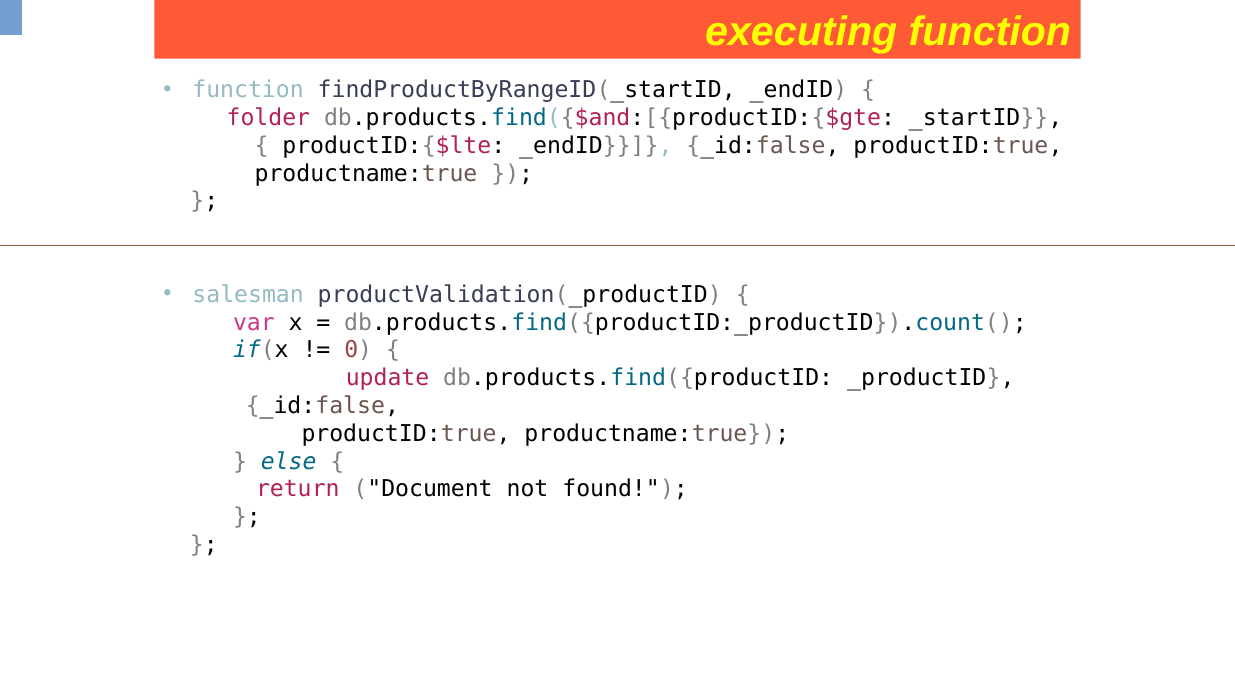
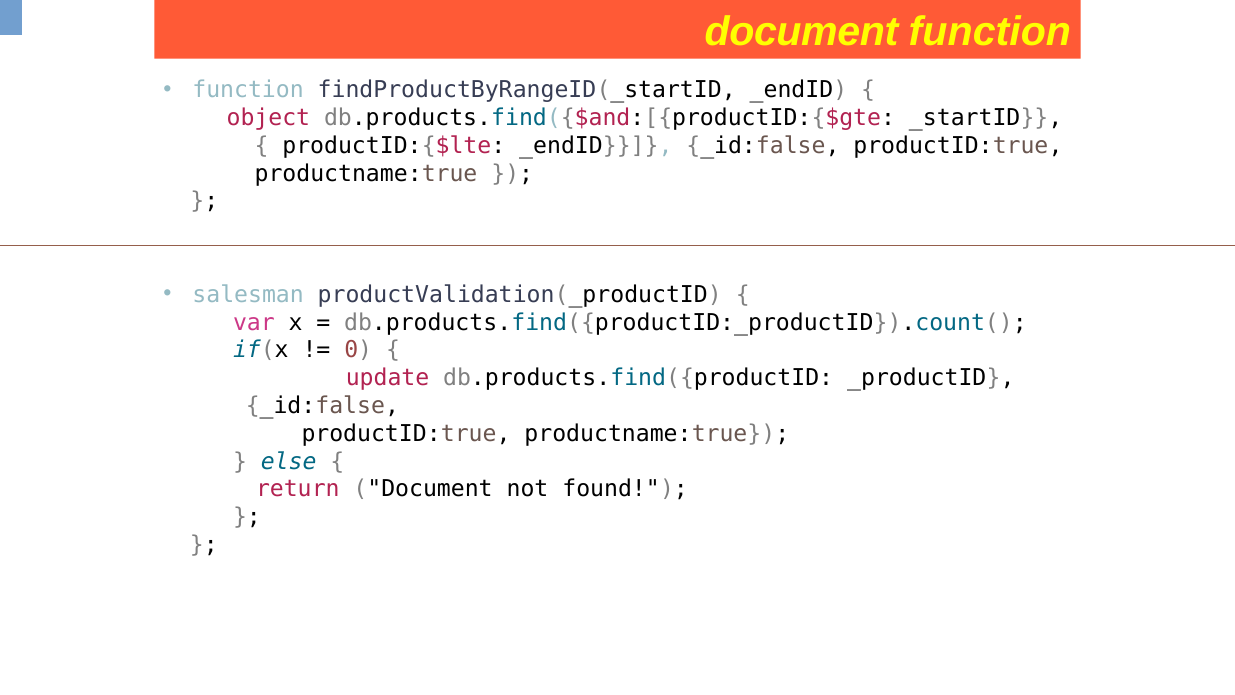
executing at (801, 32): executing -> document
folder: folder -> object
